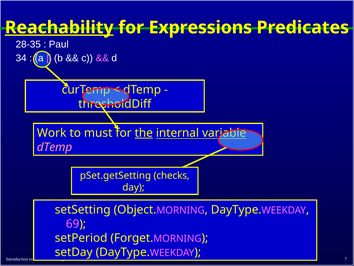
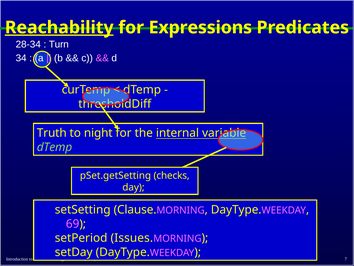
28-35: 28-35 -> 28-34
Paul: Paul -> Turn
Work: Work -> Truth
must: must -> night
the underline: present -> none
dTemp at (54, 147) colour: pink -> light green
Object: Object -> Clause
Forget: Forget -> Issues
